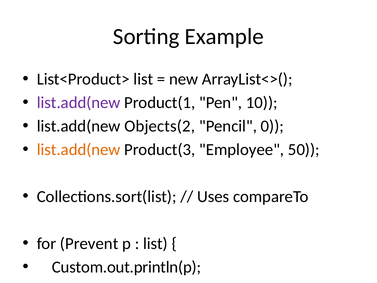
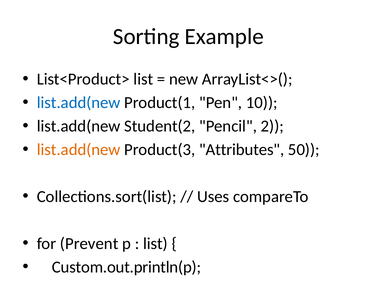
list.add(new at (79, 103) colour: purple -> blue
Objects(2: Objects(2 -> Student(2
0: 0 -> 2
Employee: Employee -> Attributes
